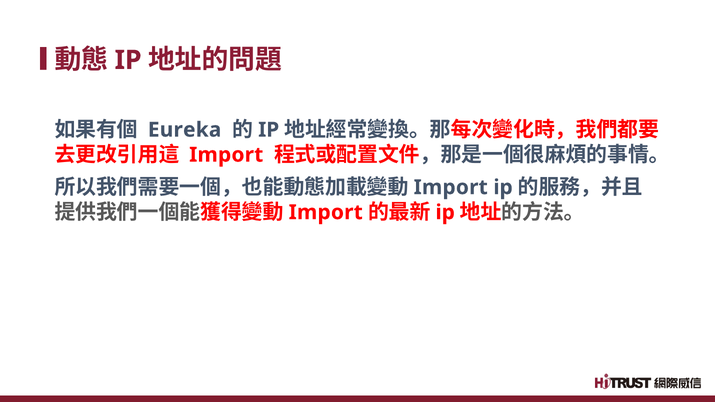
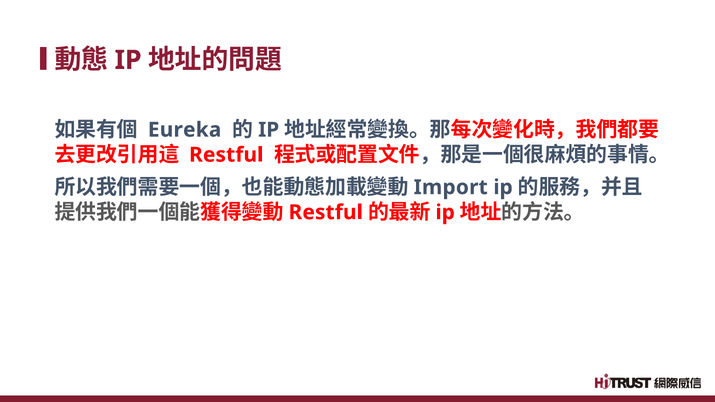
Import at (226, 155): Import -> Restful
Import at (326, 212): Import -> Restful
